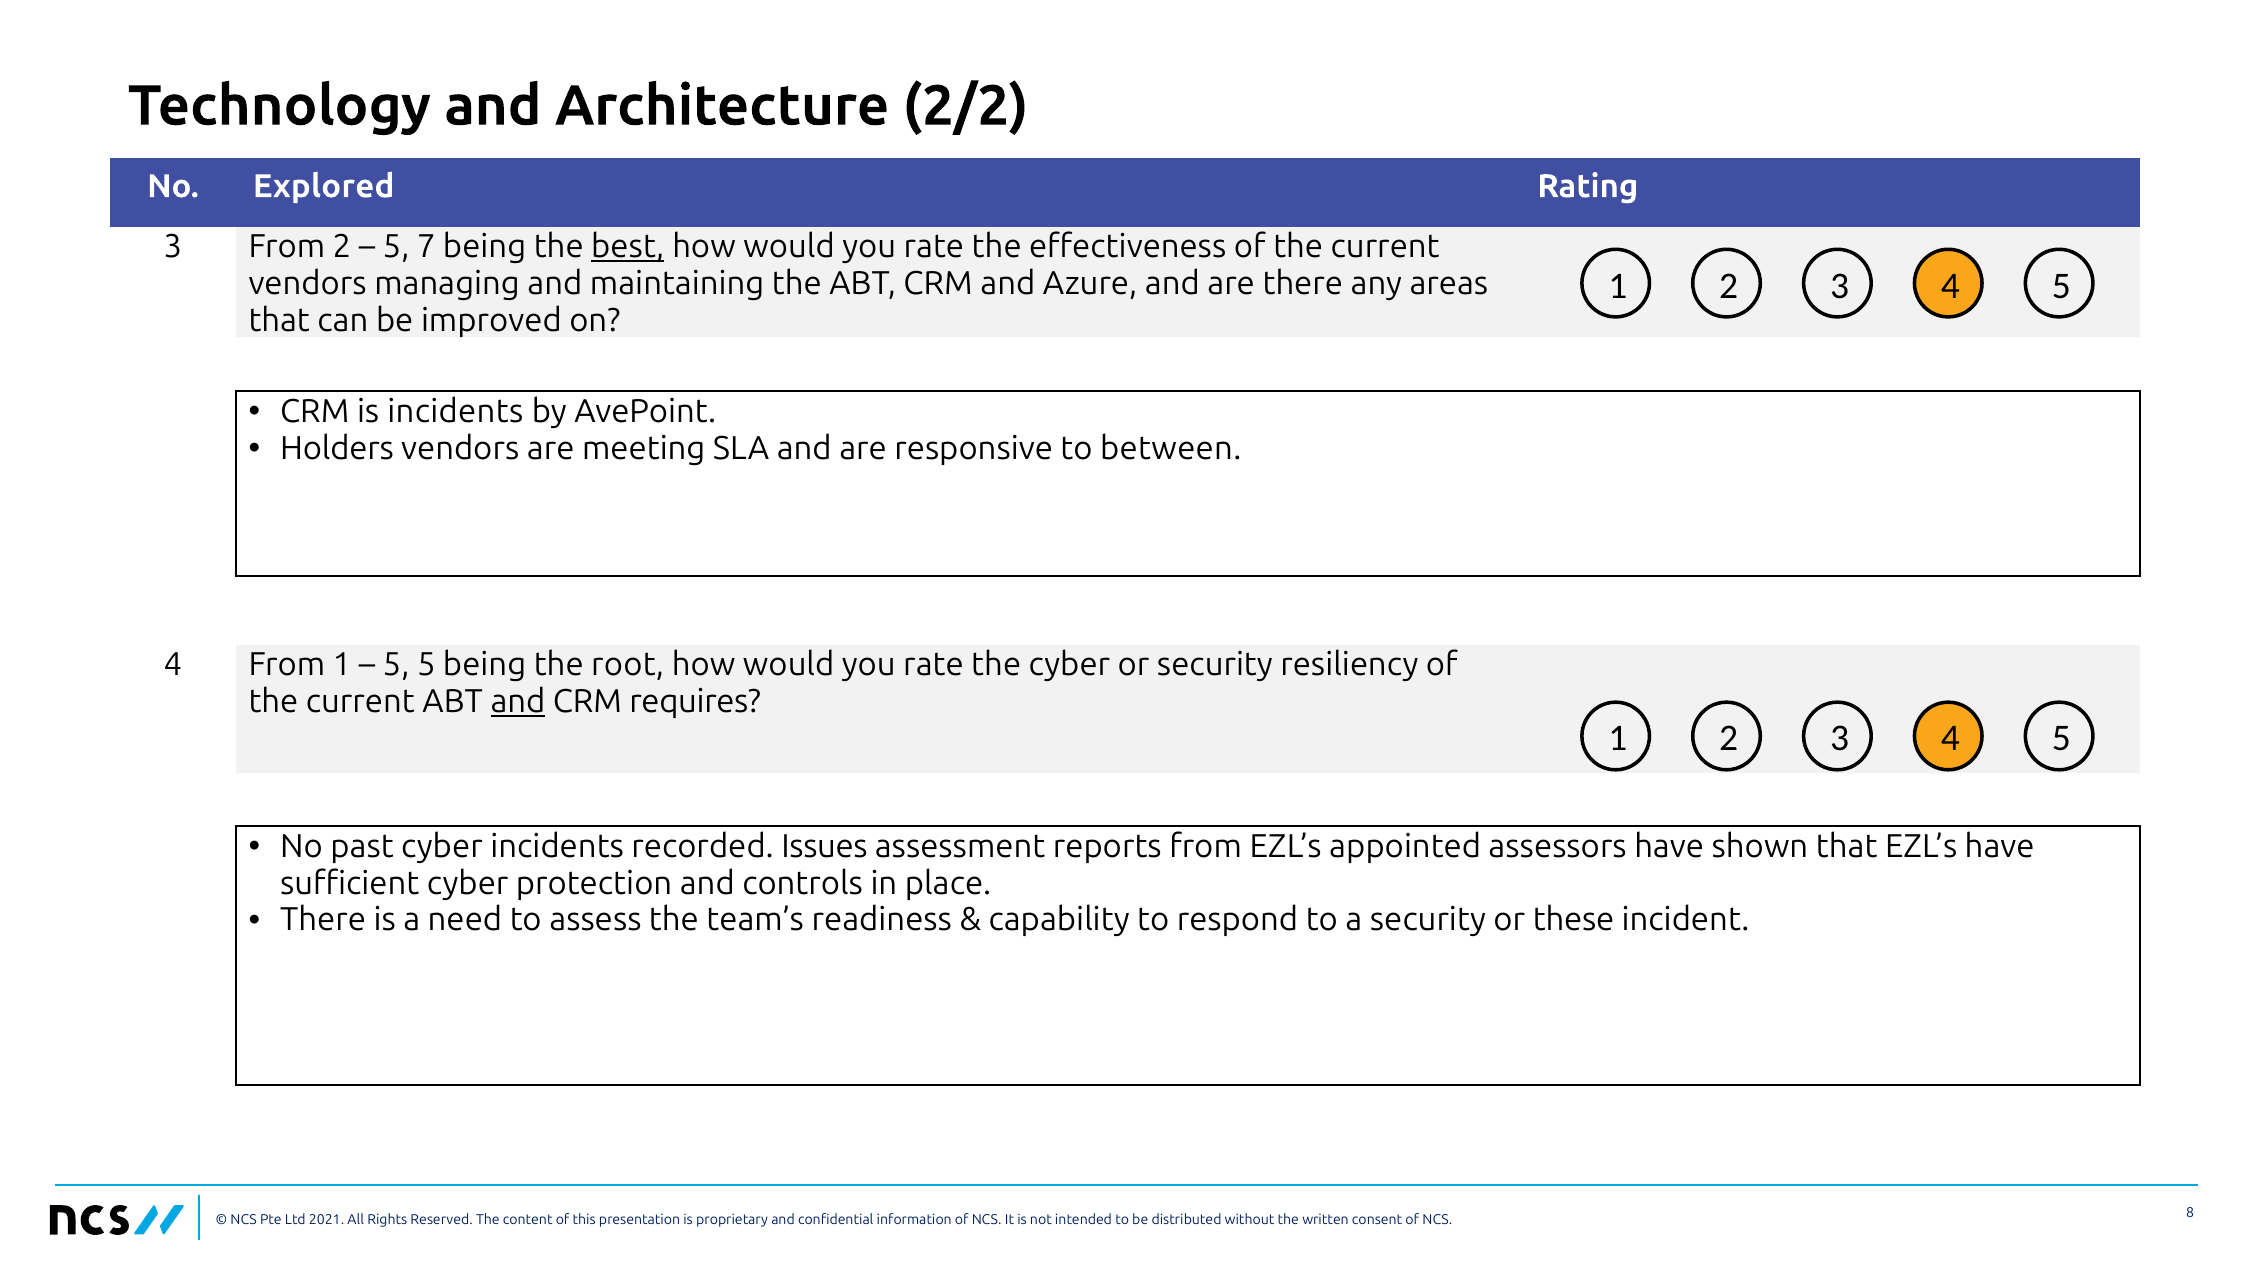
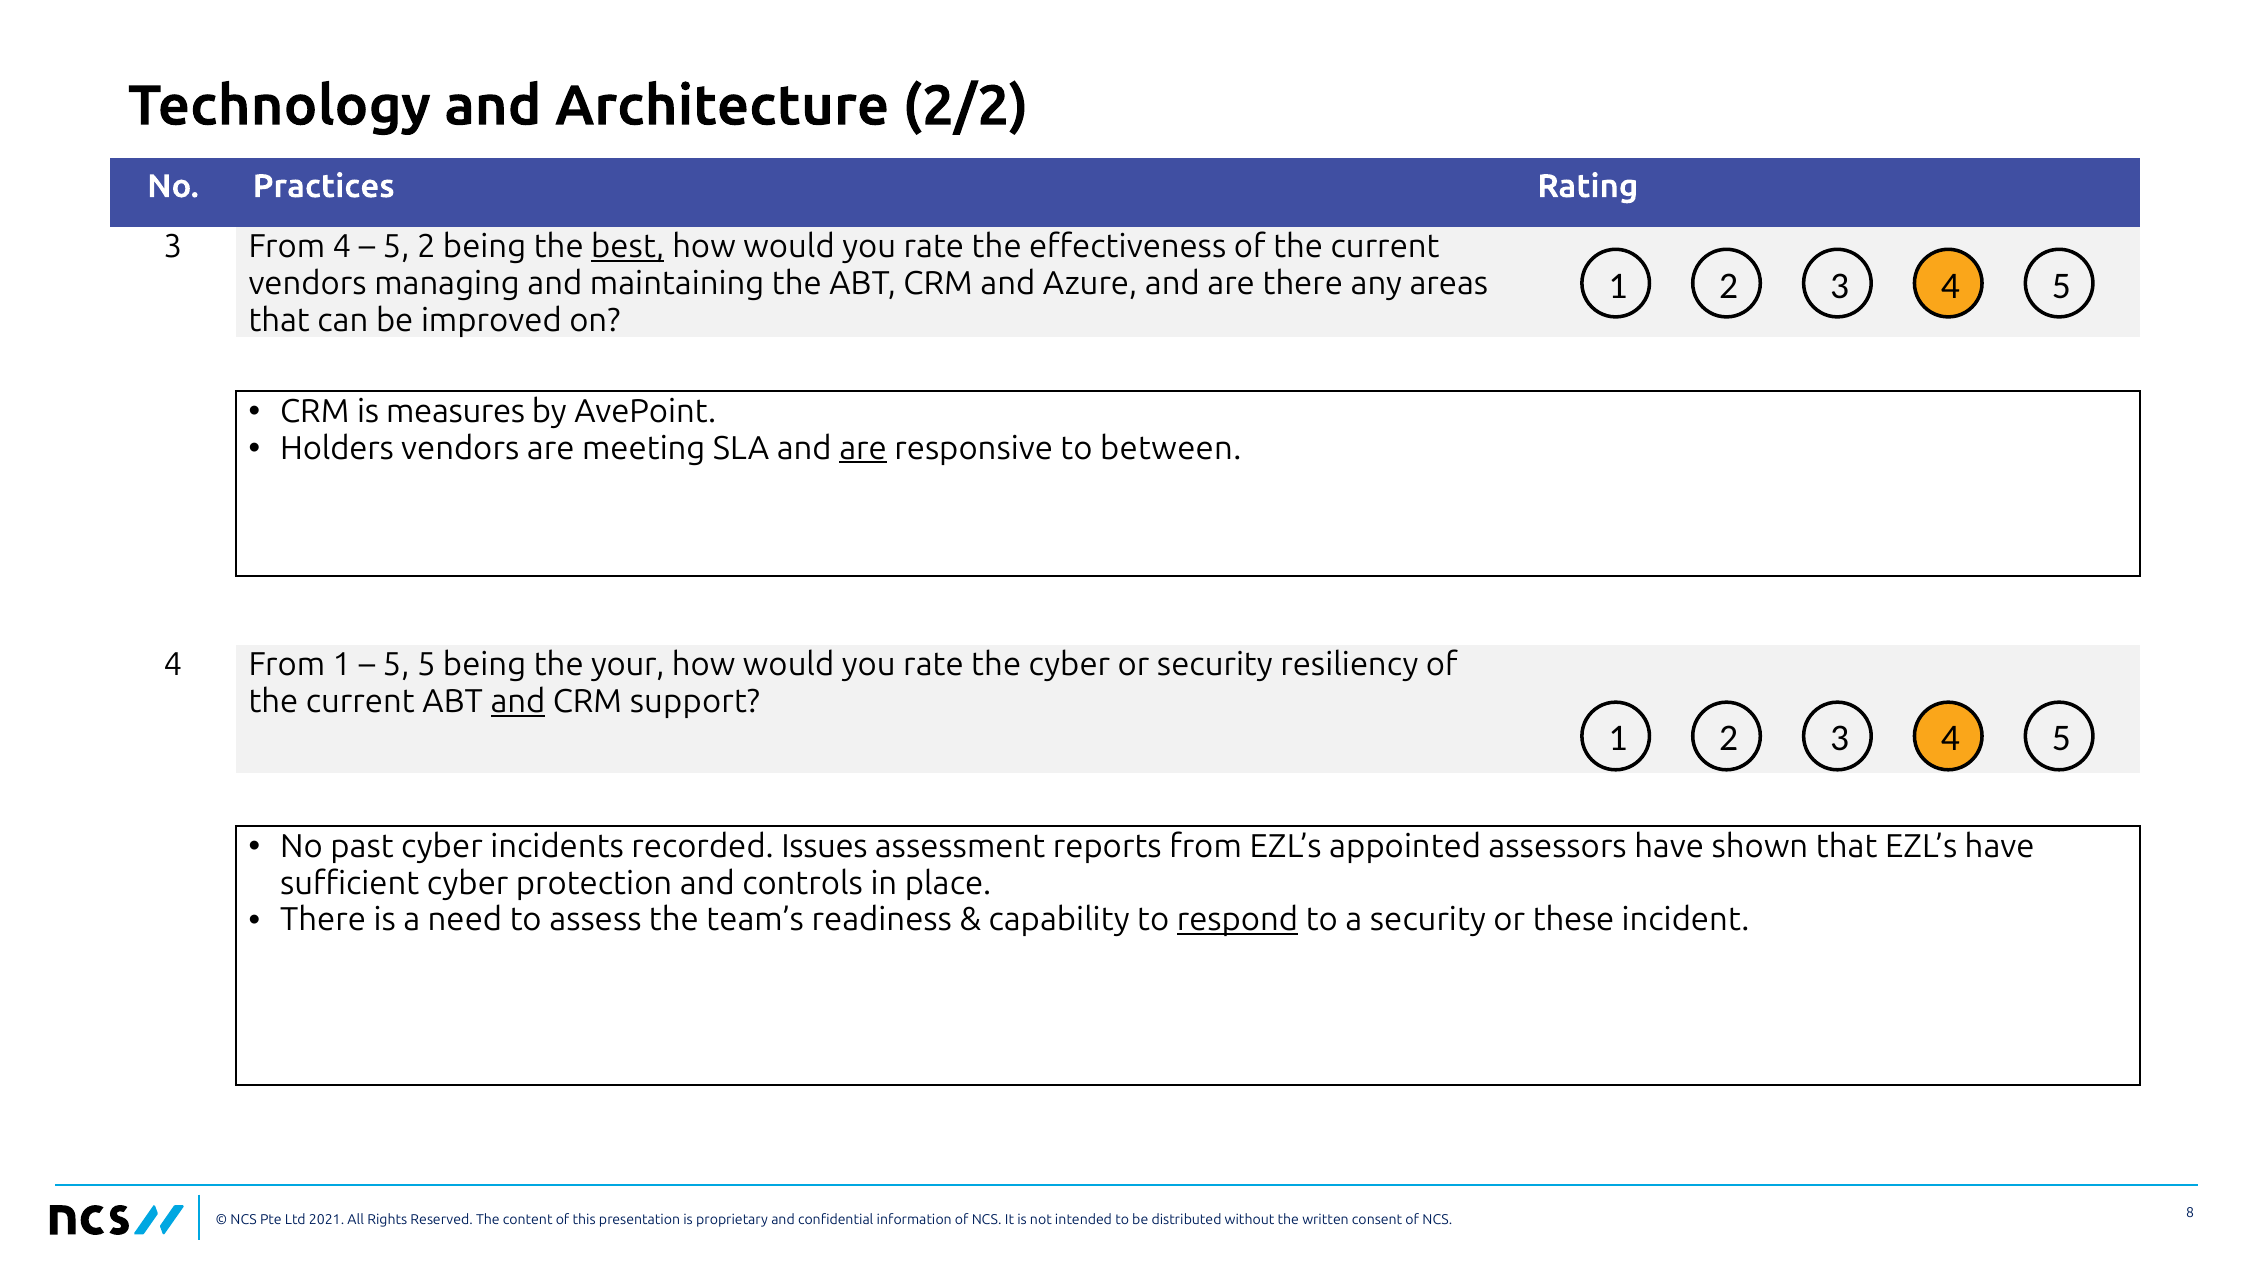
Explored: Explored -> Practices
From 2: 2 -> 4
5 7: 7 -> 2
is incidents: incidents -> measures
are at (863, 448) underline: none -> present
root: root -> your
requires: requires -> support
respond underline: none -> present
